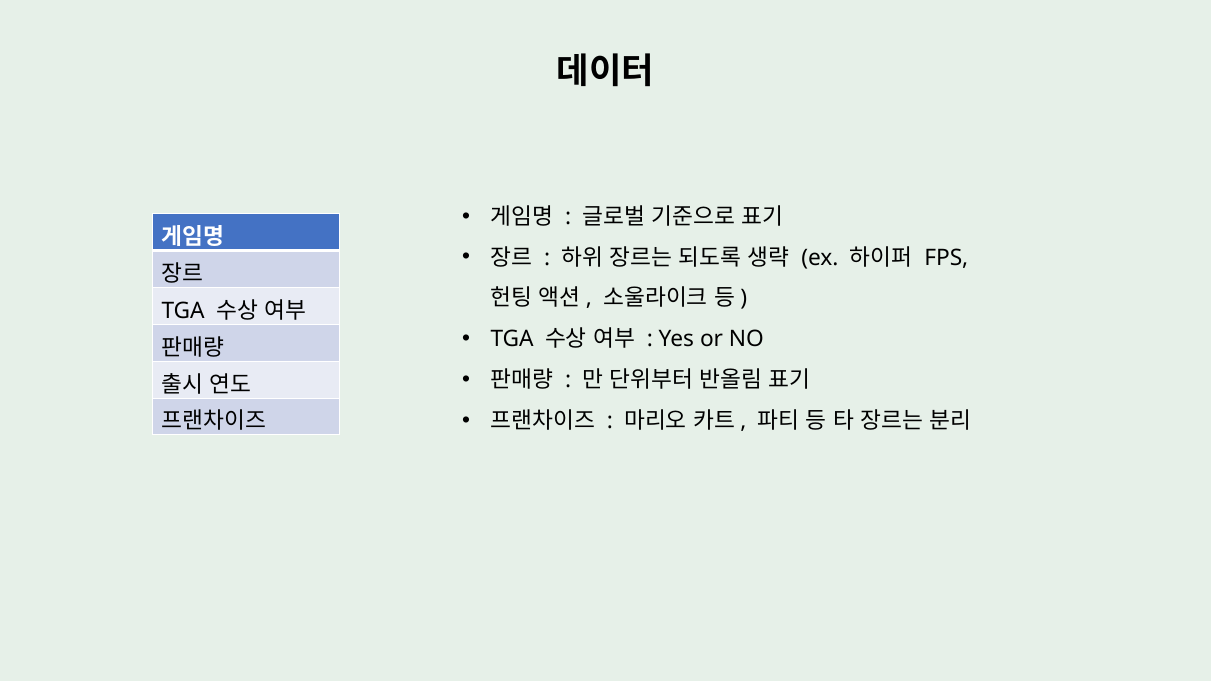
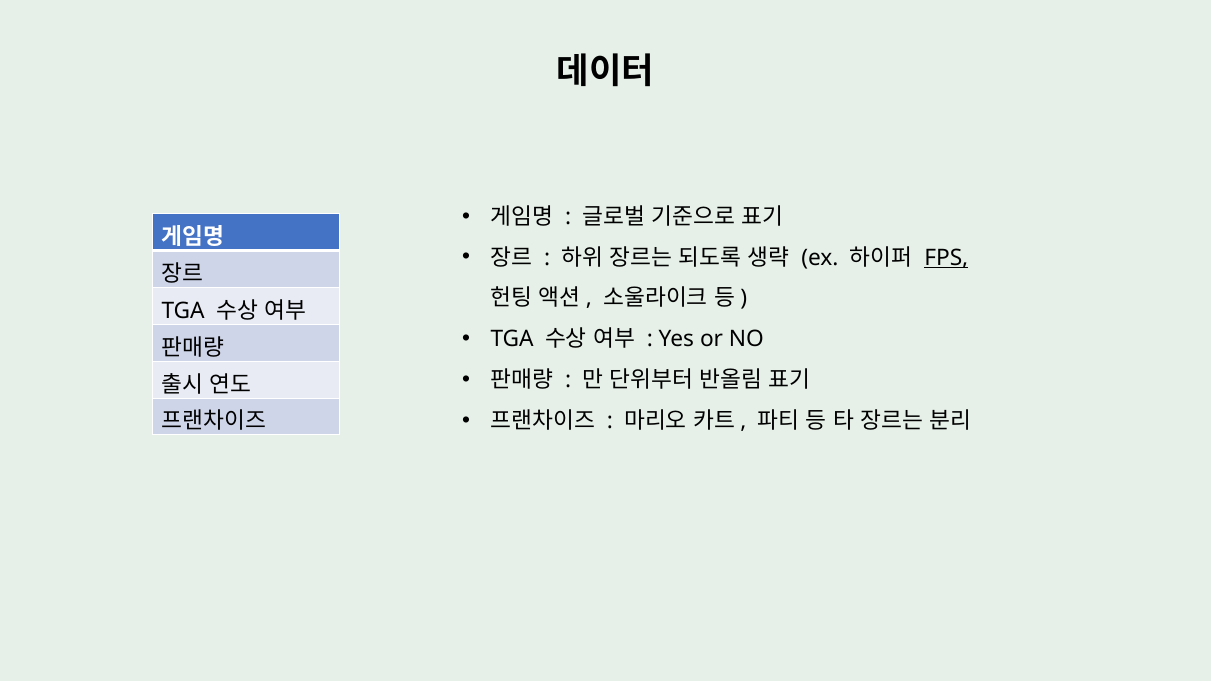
FPS underline: none -> present
